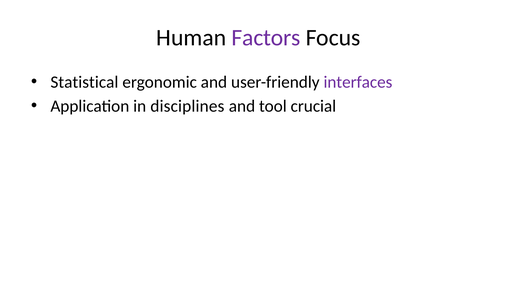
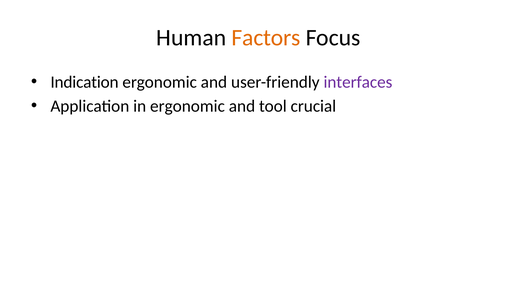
Factors colour: purple -> orange
Statistical: Statistical -> Indication
in disciplines: disciplines -> ergonomic
